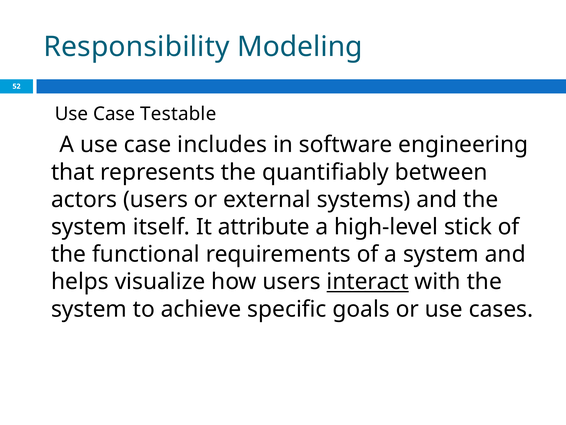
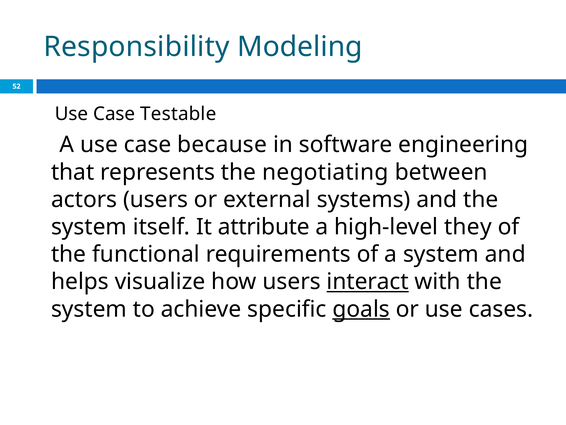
includes: includes -> because
quantifiably: quantifiably -> negotiating
stick: stick -> they
goals underline: none -> present
